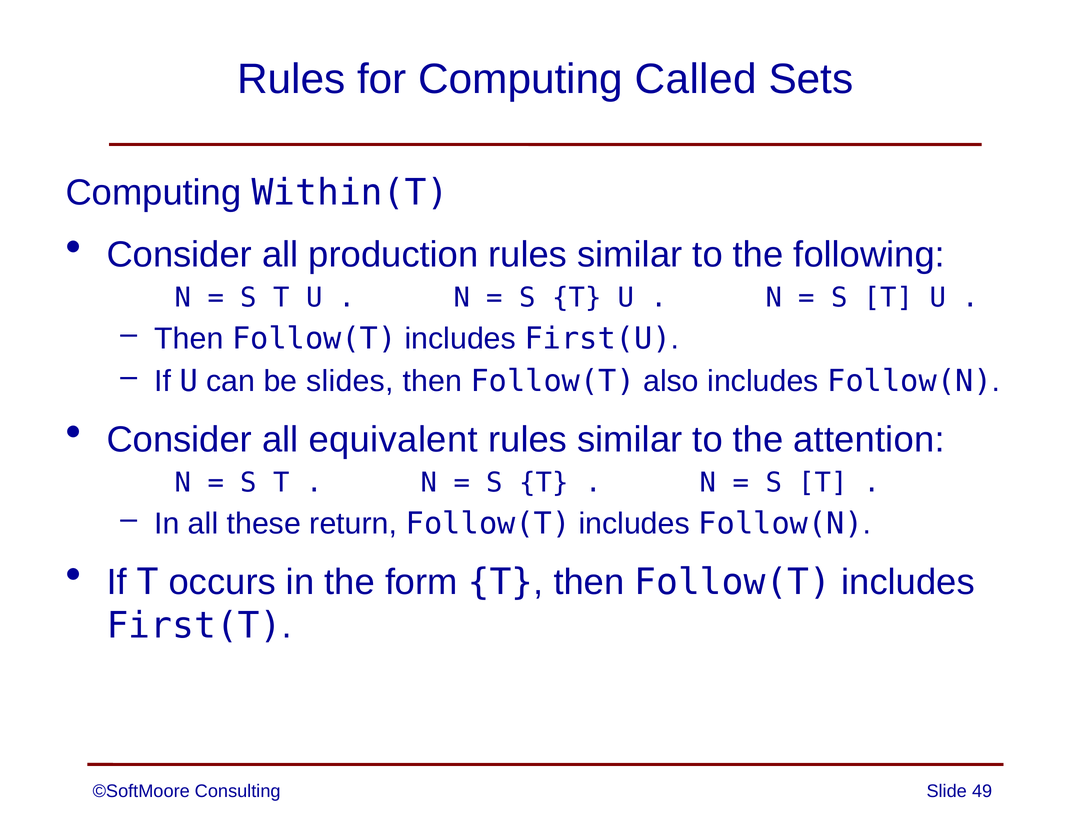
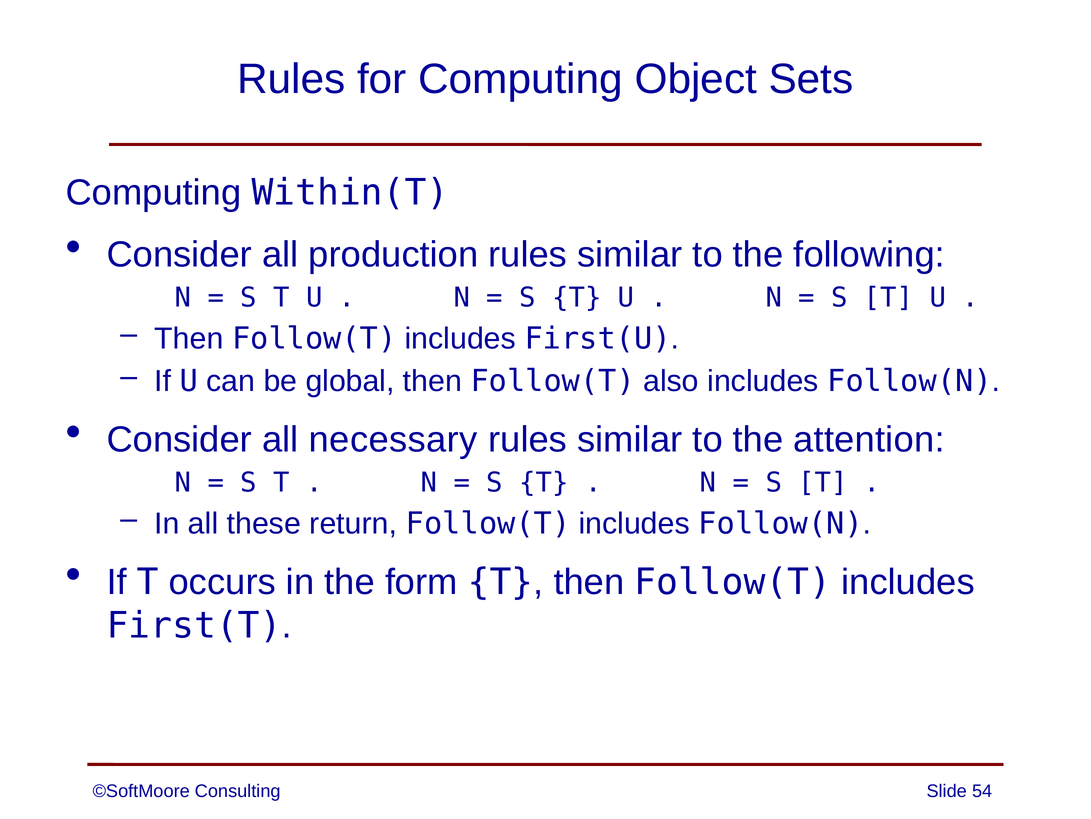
Called: Called -> Object
slides: slides -> global
equivalent: equivalent -> necessary
49: 49 -> 54
